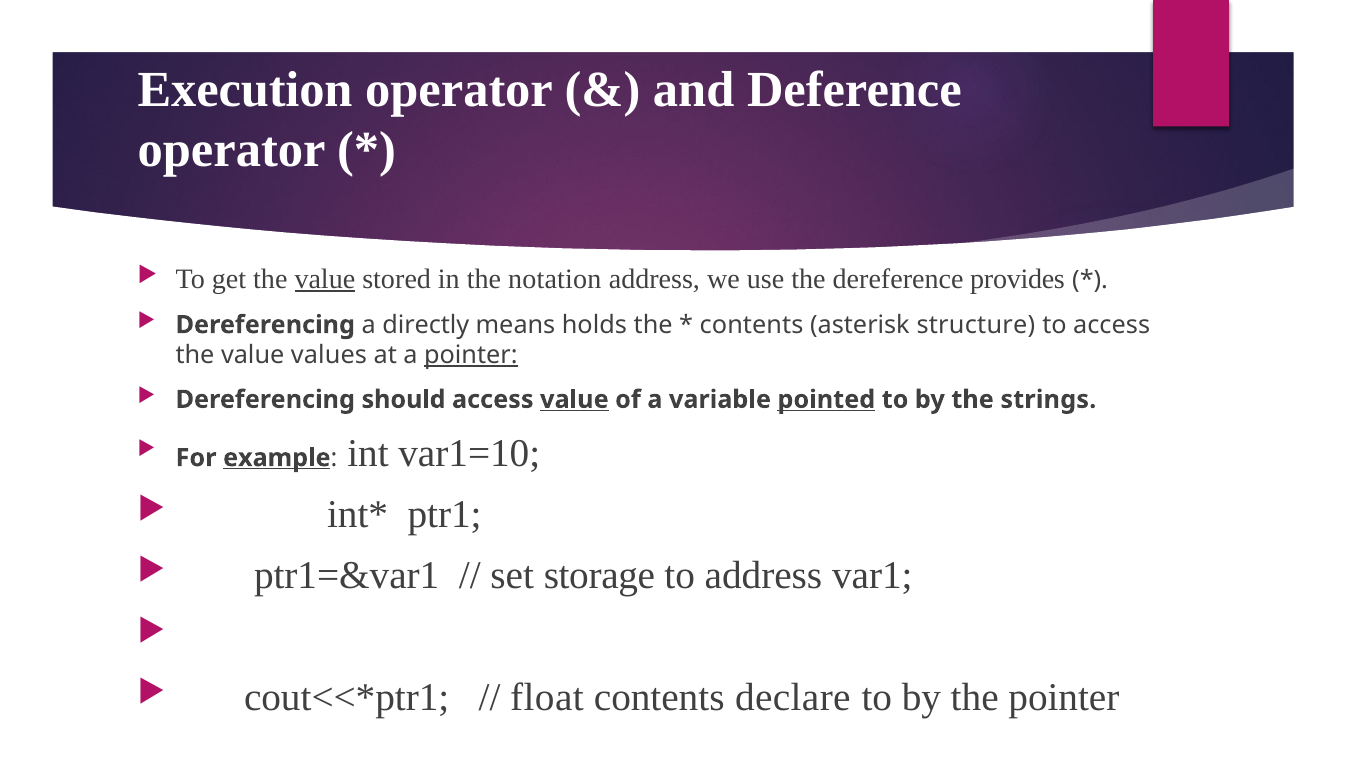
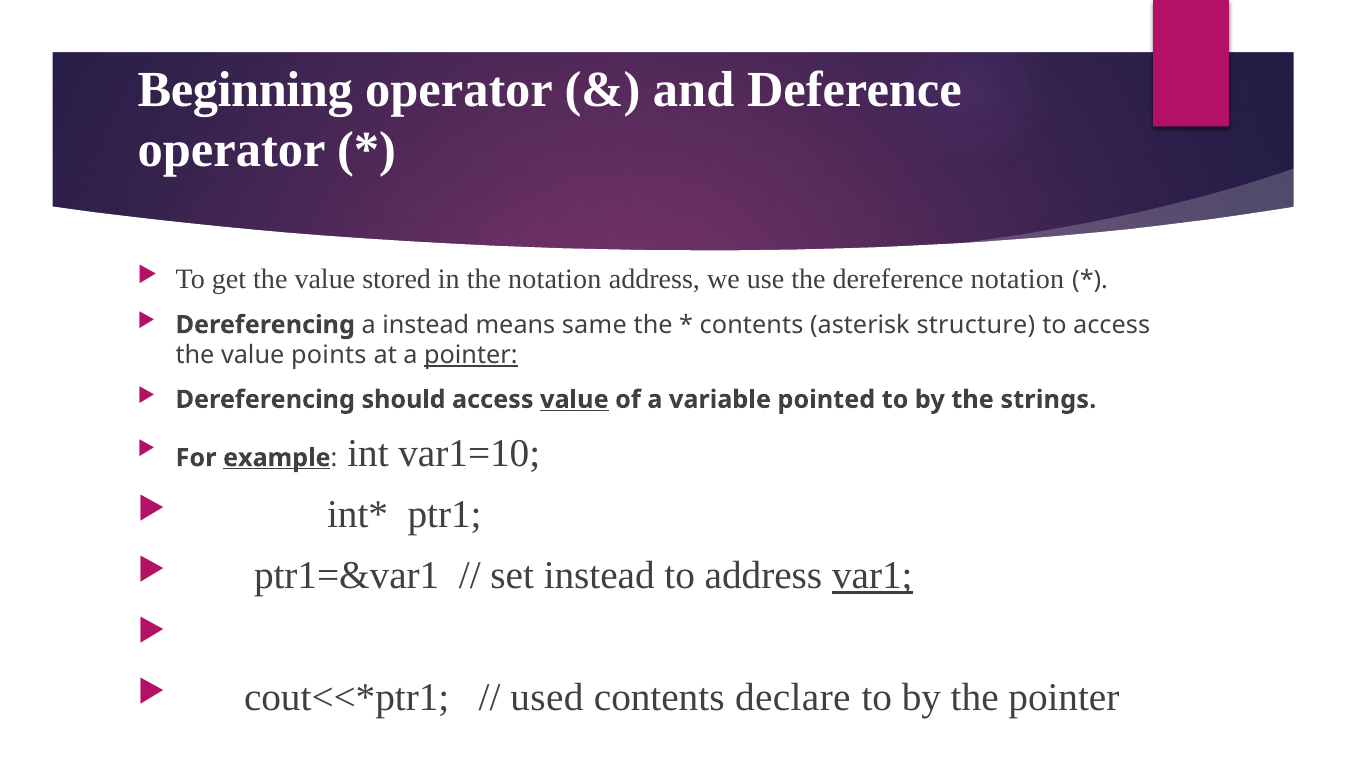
Execution: Execution -> Beginning
value at (325, 279) underline: present -> none
dereference provides: provides -> notation
a directly: directly -> instead
holds: holds -> same
values: values -> points
pointed underline: present -> none
set storage: storage -> instead
var1 underline: none -> present
float: float -> used
